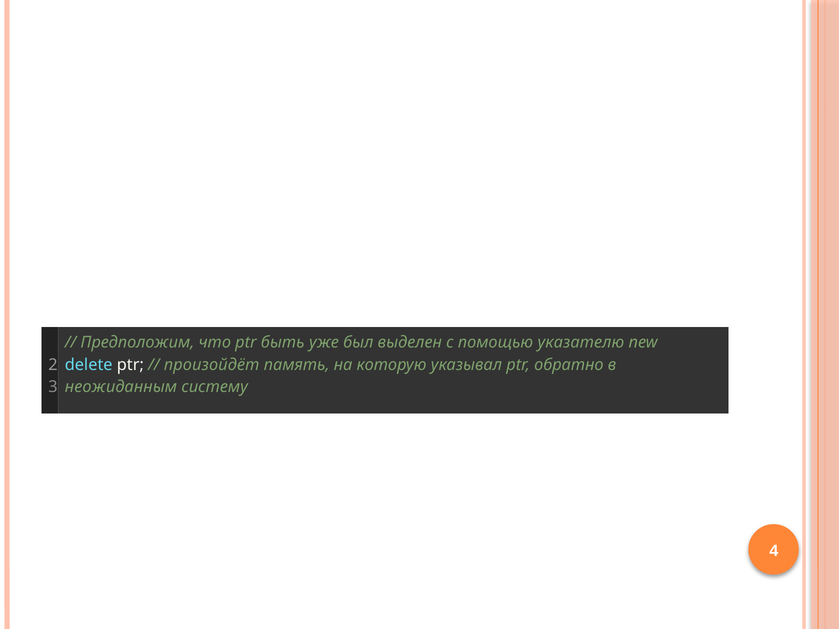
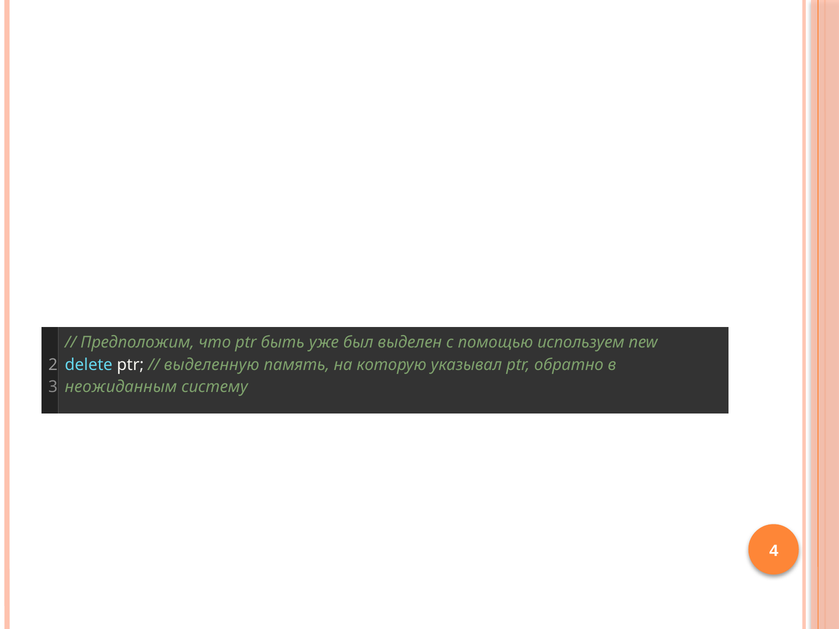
указателю: указателю -> используем
произойдёт: произойдёт -> выделенную
